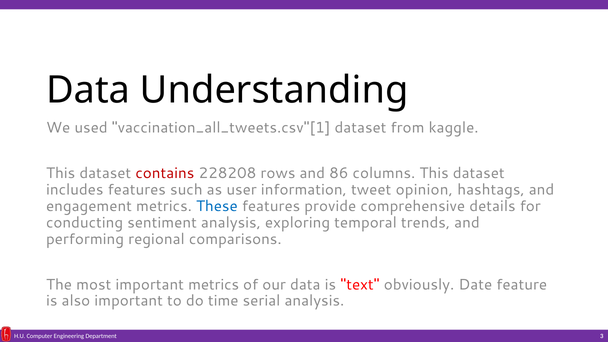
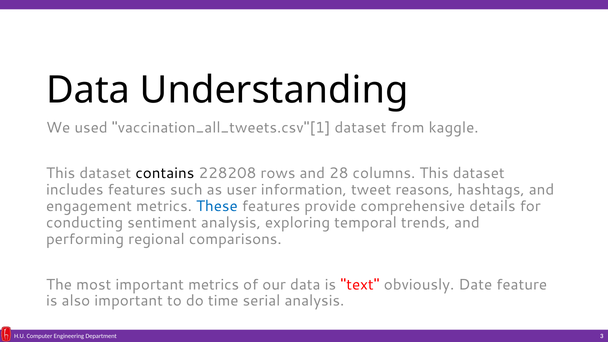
contains colour: red -> black
86: 86 -> 28
opinion: opinion -> reasons
